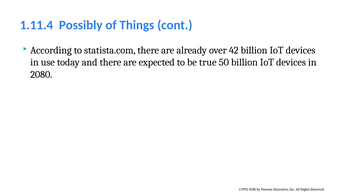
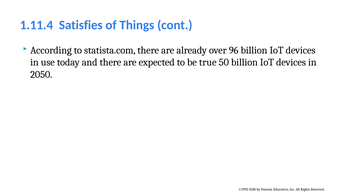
Possibly: Possibly -> Satisfies
42: 42 -> 96
2080: 2080 -> 2050
